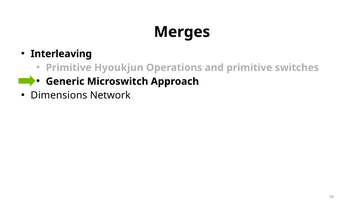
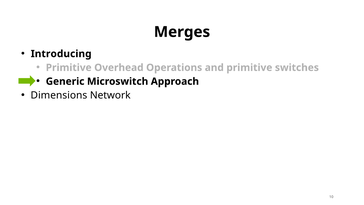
Interleaving: Interleaving -> Introducing
Hyoukjun: Hyoukjun -> Overhead
